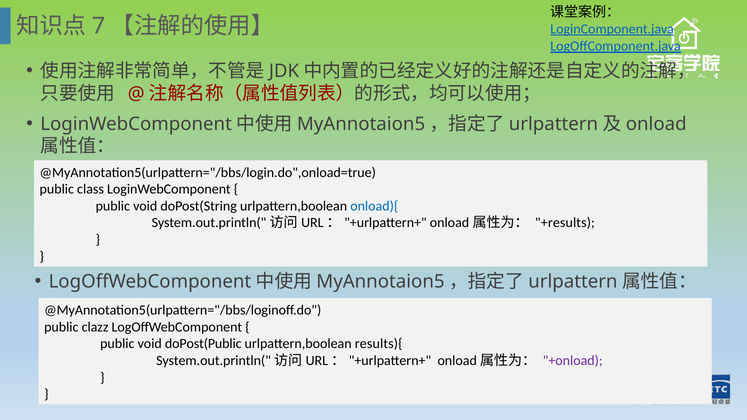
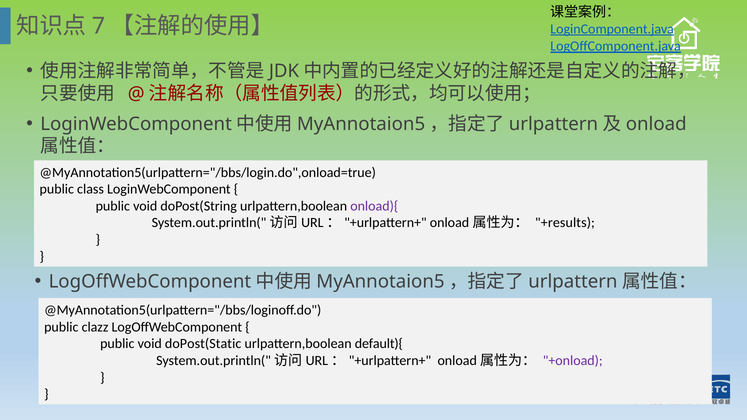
onload){ colour: blue -> purple
doPost(Public: doPost(Public -> doPost(Static
results){: results){ -> default){
